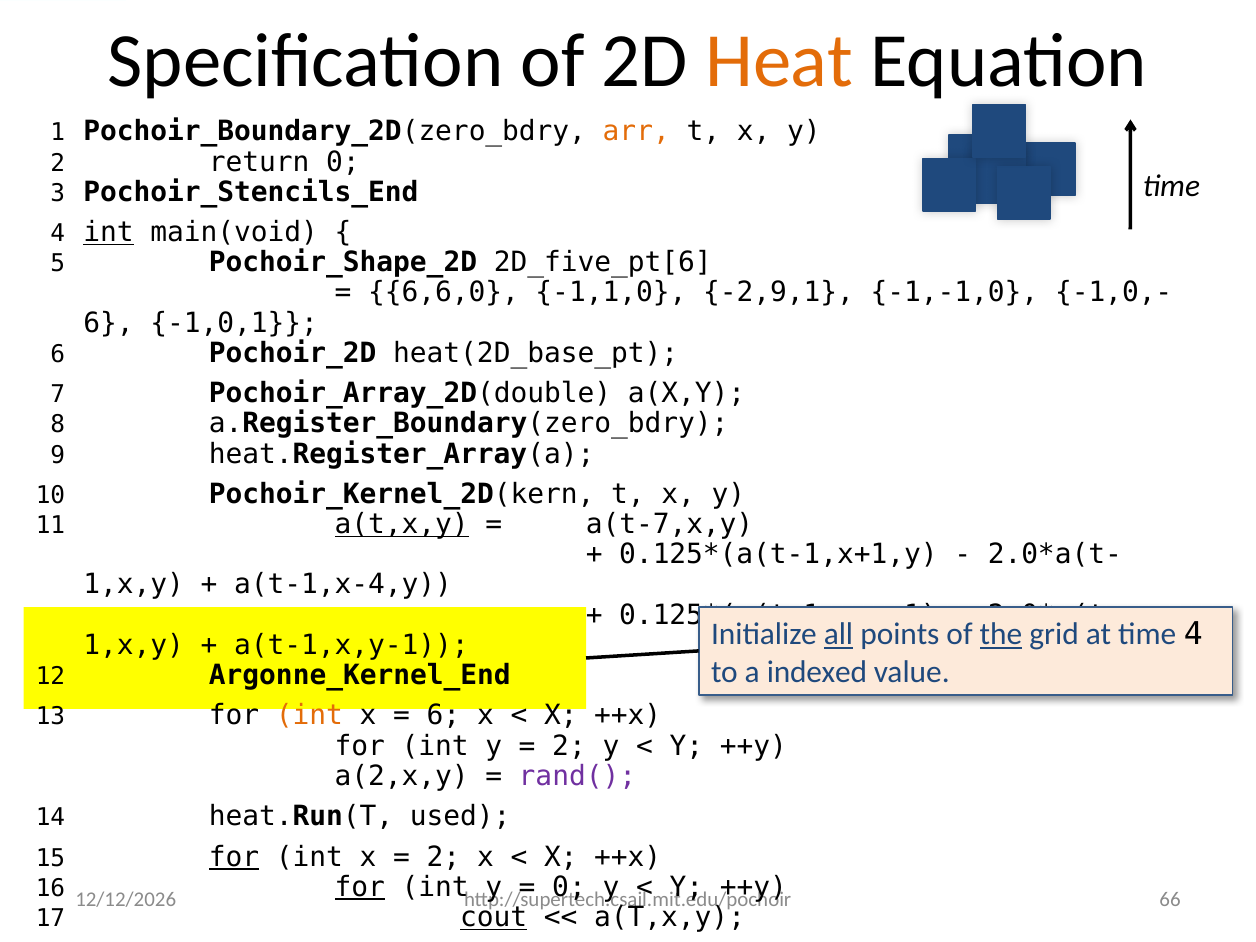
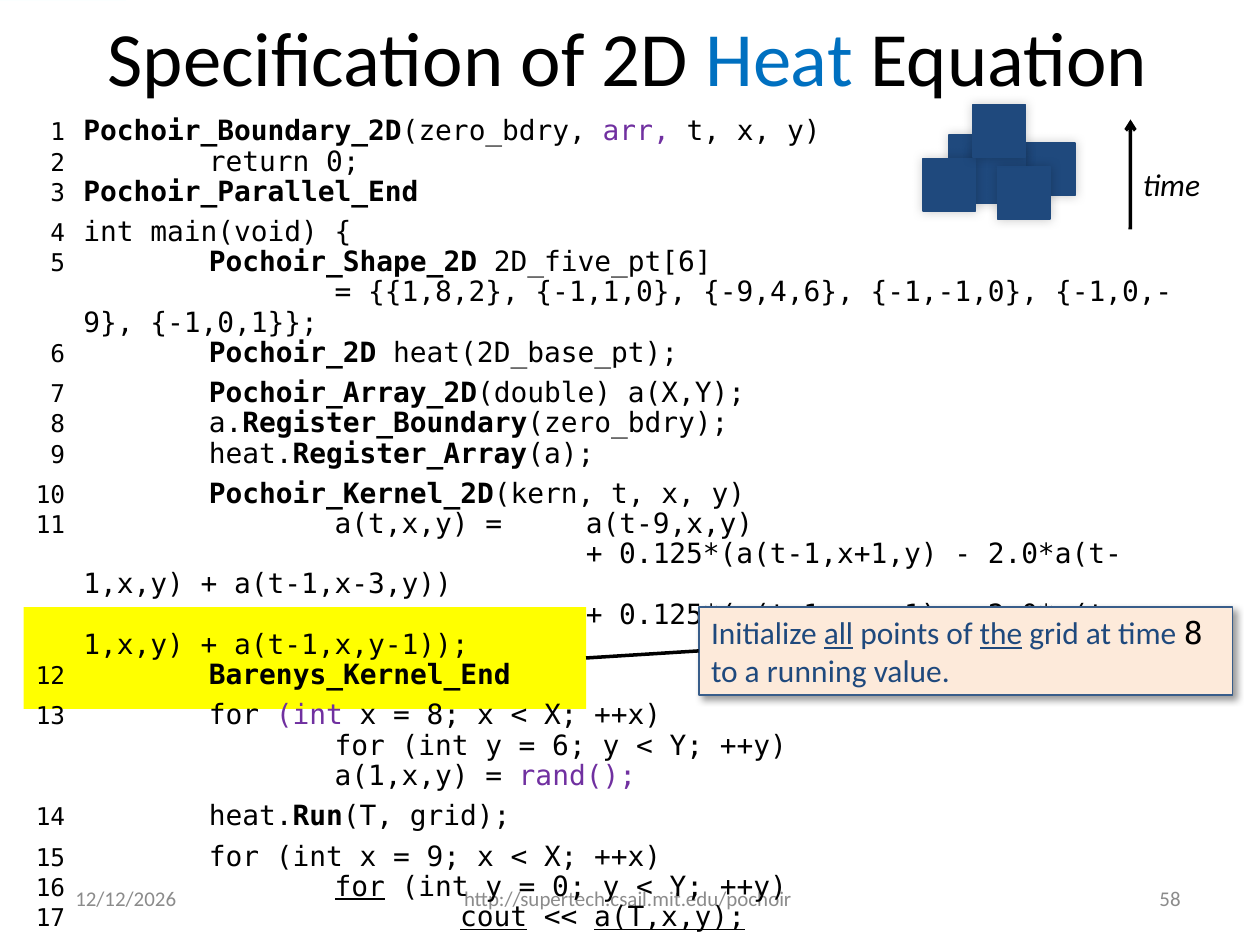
Heat colour: orange -> blue
arr colour: orange -> purple
Pochoir_Stencils_End: Pochoir_Stencils_End -> Pochoir_Parallel_End
int at (109, 233) underline: present -> none
6,6,0: 6,6,0 -> 1,8,2
-2,9,1: -2,9,1 -> -9,4,6
6 at (109, 323): 6 -> 9
a(t,x,y at (402, 525) underline: present -> none
a(t-7,x,y: a(t-7,x,y -> a(t-9,x,y
a(t-1,x-4,y: a(t-1,x-4,y -> a(t-1,x-3,y
time 4: 4 -> 8
indexed: indexed -> running
Argonne_Kernel_End: Argonne_Kernel_End -> Barenys_Kernel_End
int at (309, 716) colour: orange -> purple
6 at (443, 716): 6 -> 8
2 at (569, 746): 2 -> 6
a(2,x,y: a(2,x,y -> a(1,x,y
heat.Run(T used: used -> grid
for at (234, 857) underline: present -> none
2 at (443, 857): 2 -> 9
66: 66 -> 58
a(T,x,y at (670, 917) underline: none -> present
